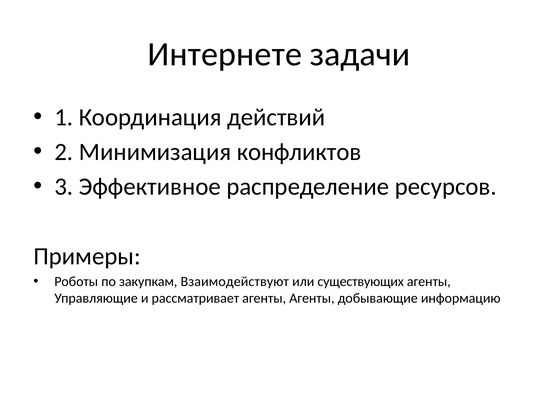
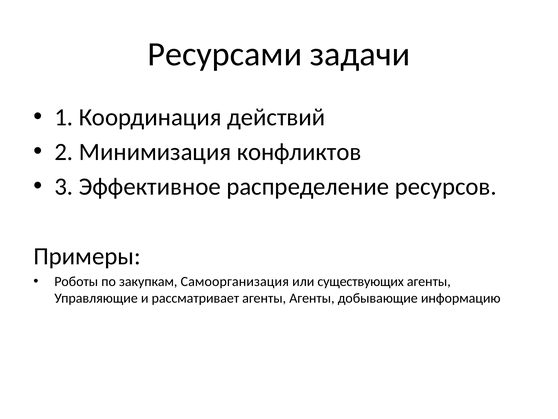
Интернете: Интернете -> Ресурсами
Взаимодействуют: Взаимодействуют -> Самоорганизация
